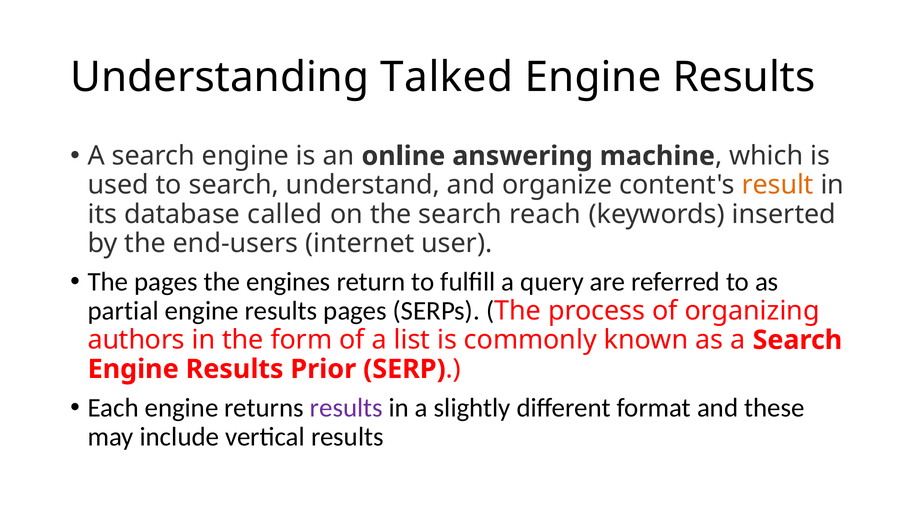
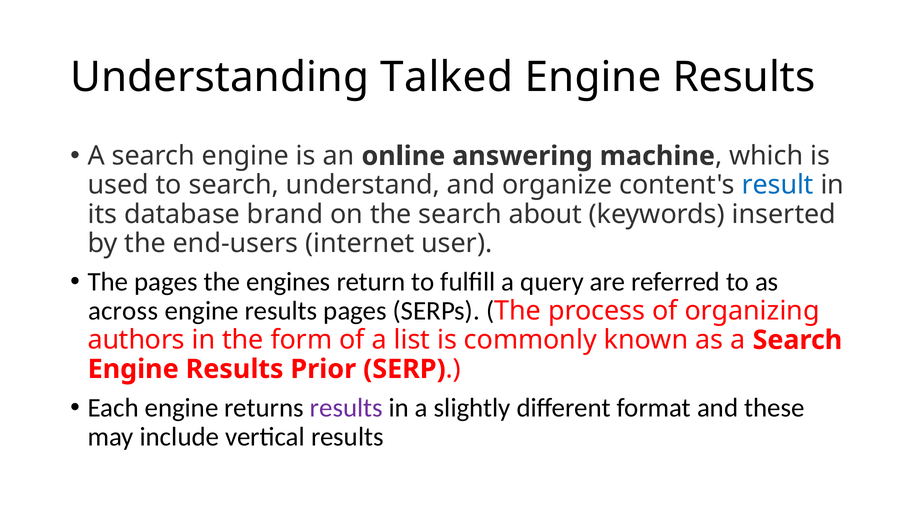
result colour: orange -> blue
called: called -> brand
reach: reach -> about
partial: partial -> across
